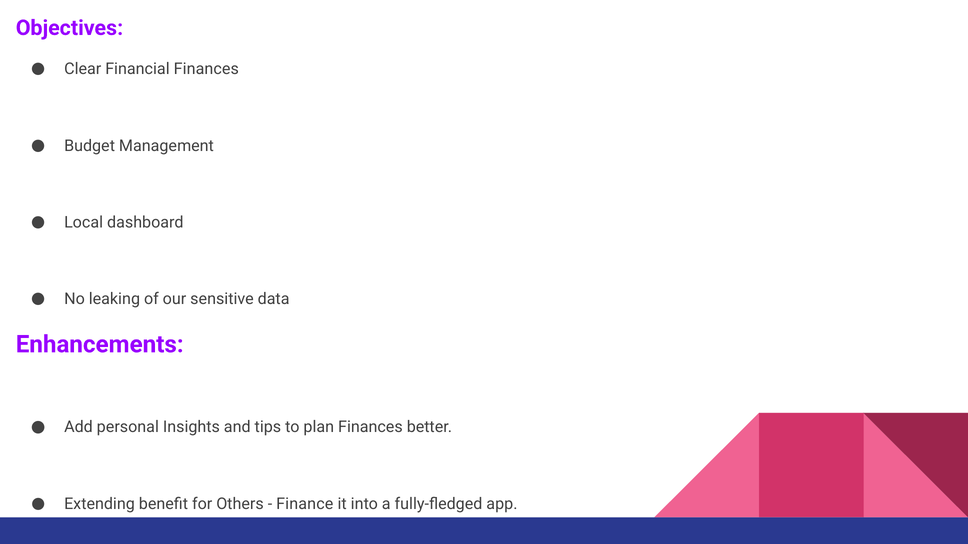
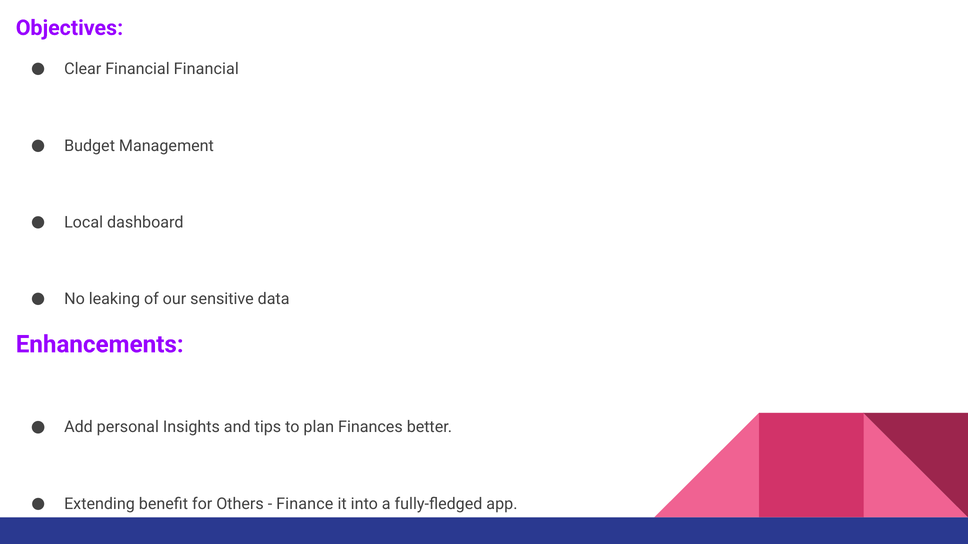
Financial Finances: Finances -> Financial
